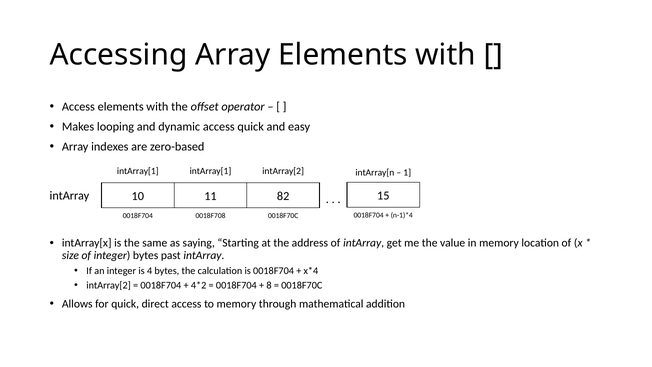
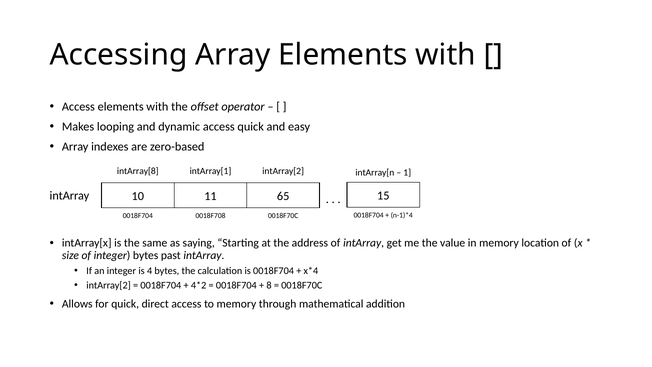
intArray[1 at (138, 171): intArray[1 -> intArray[8
82: 82 -> 65
